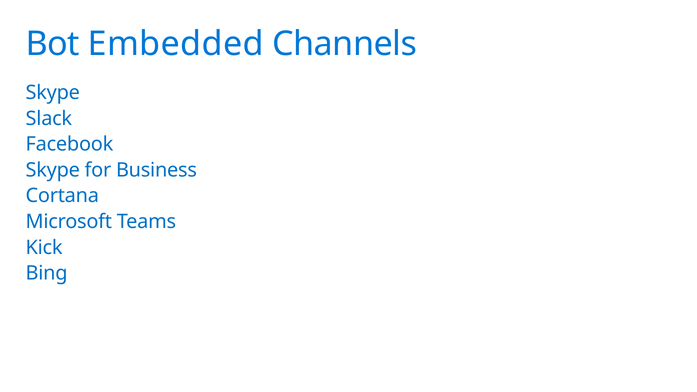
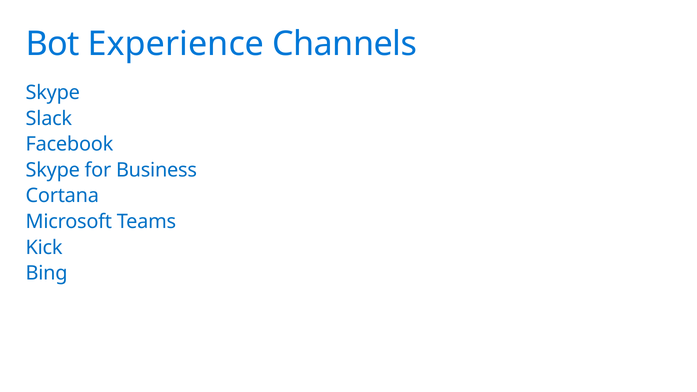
Embedded: Embedded -> Experience
